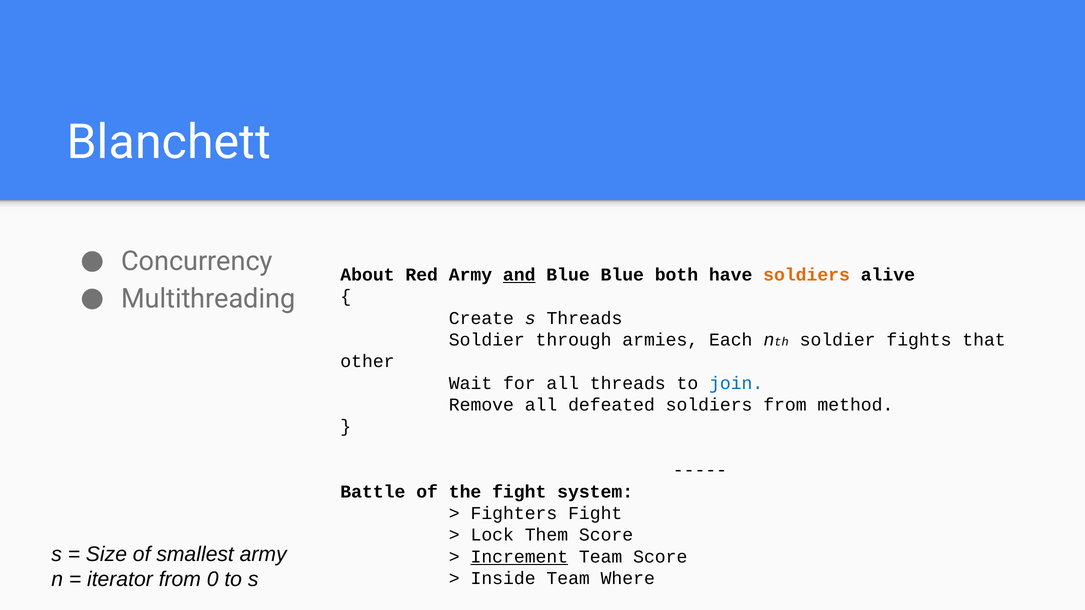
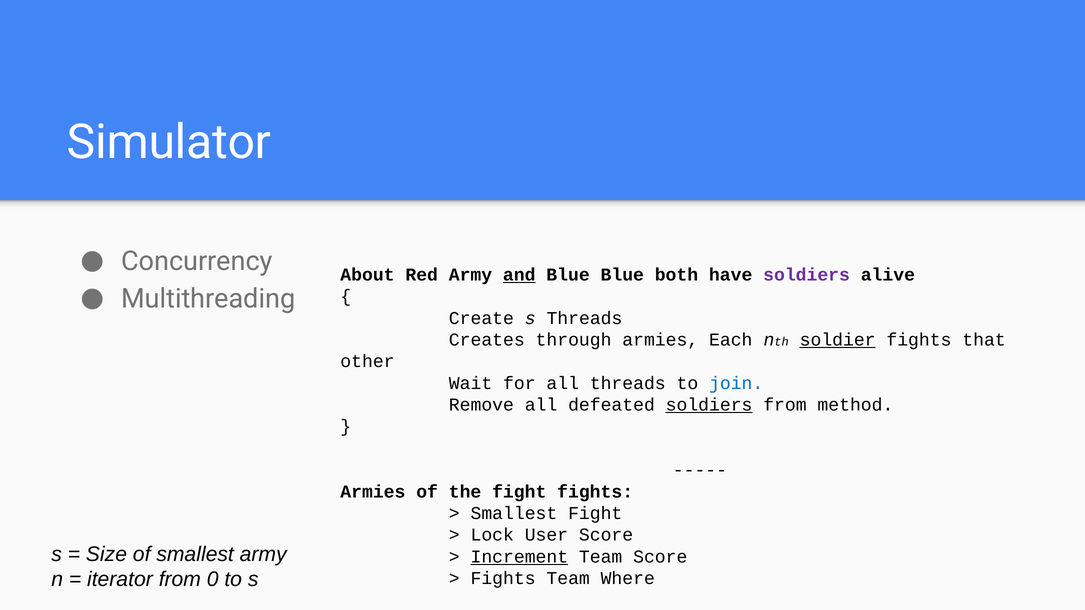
Blanchett: Blanchett -> Simulator
soldiers at (807, 275) colour: orange -> purple
Soldier at (487, 340): Soldier -> Creates
soldier at (838, 340) underline: none -> present
soldiers at (709, 405) underline: none -> present
Battle at (373, 492): Battle -> Armies
fight system: system -> fights
Fighters at (514, 514): Fighters -> Smallest
Them: Them -> User
Inside at (503, 579): Inside -> Fights
